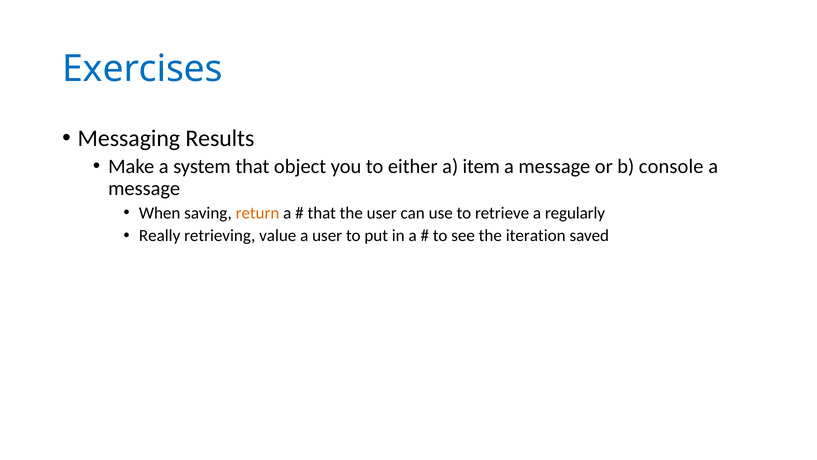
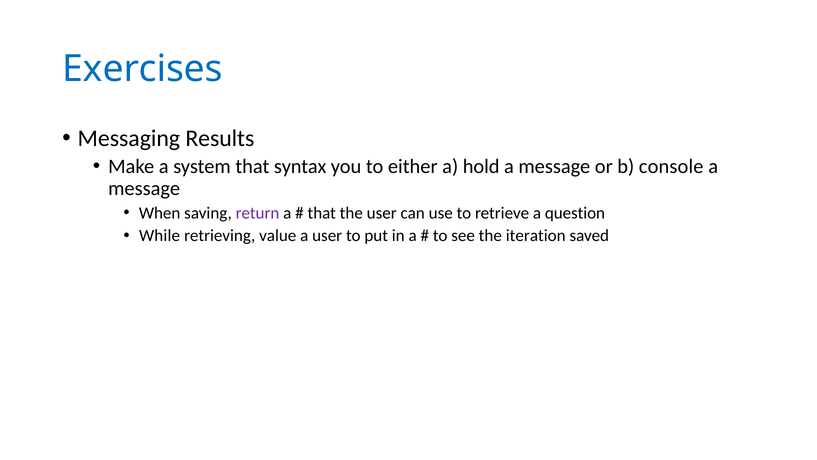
object: object -> syntax
item: item -> hold
return colour: orange -> purple
regularly: regularly -> question
Really: Really -> While
